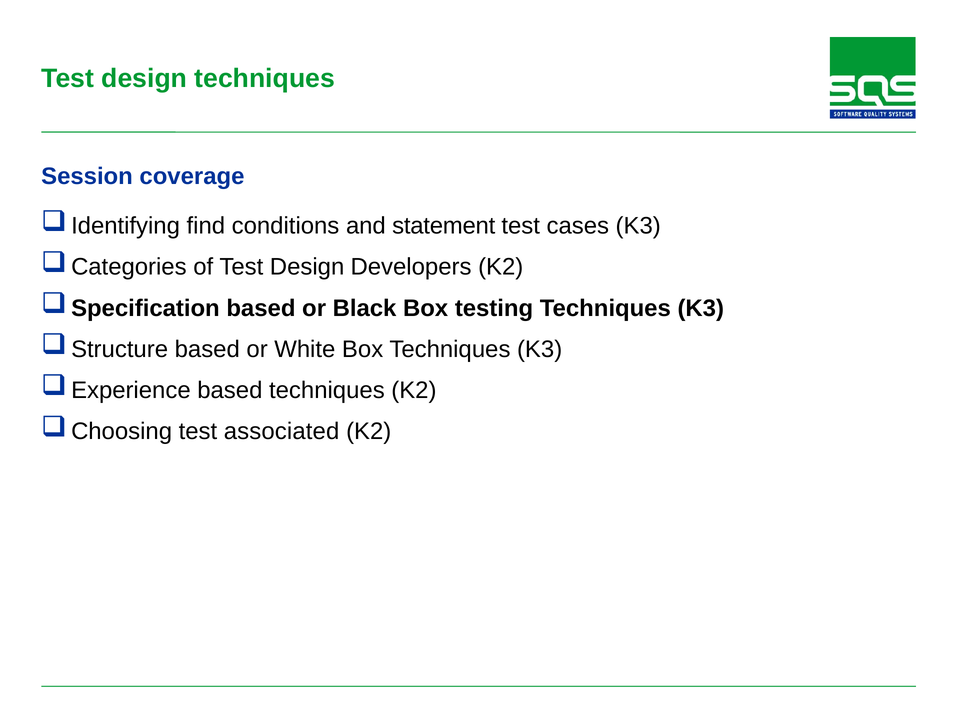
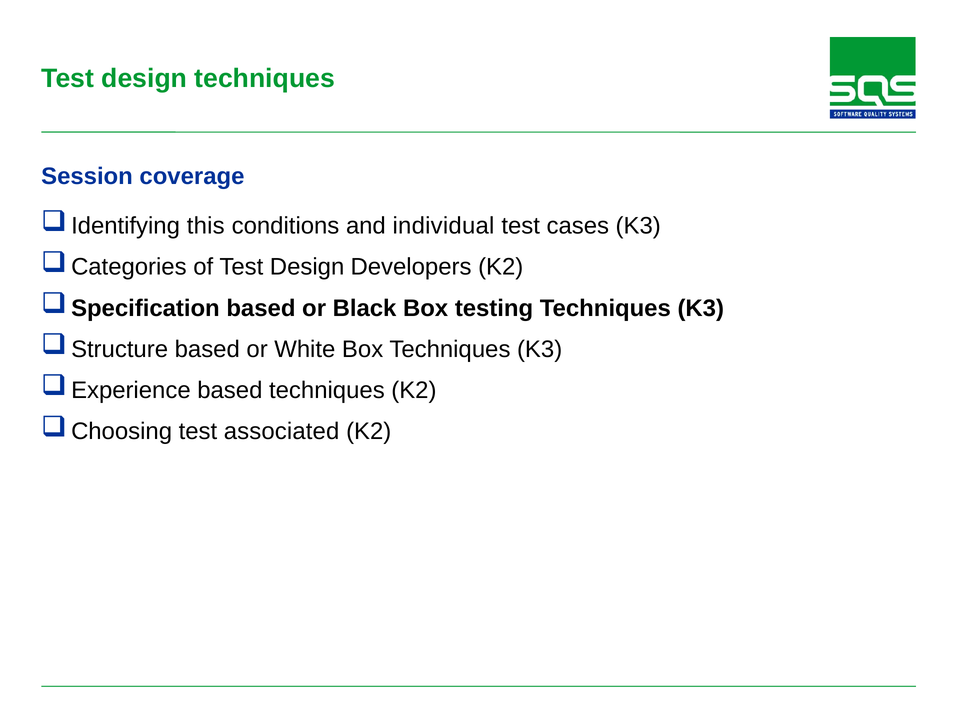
find: find -> this
statement: statement -> individual
